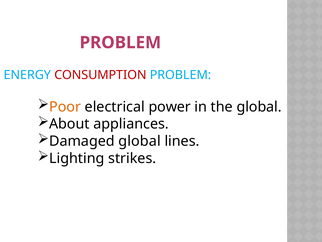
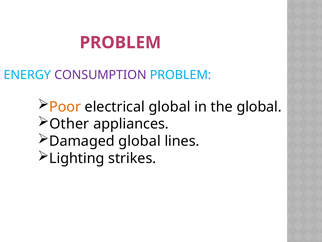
CONSUMPTION colour: red -> purple
electrical power: power -> global
About: About -> Other
